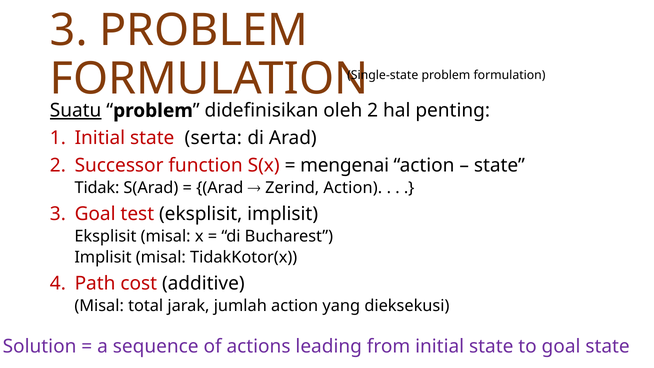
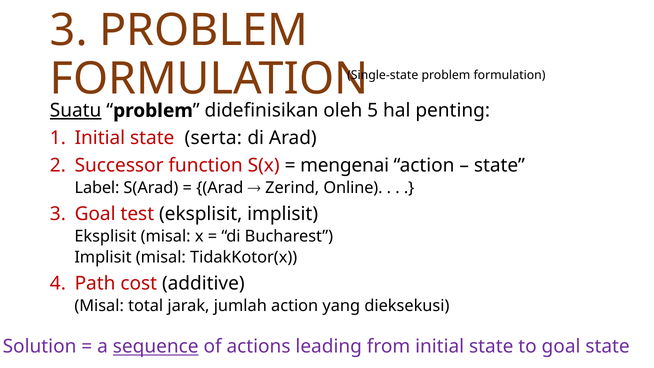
oleh 2: 2 -> 5
Tidak: Tidak -> Label
Zerind Action: Action -> Online
sequence underline: none -> present
